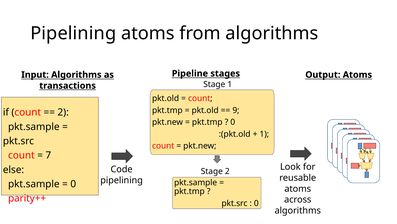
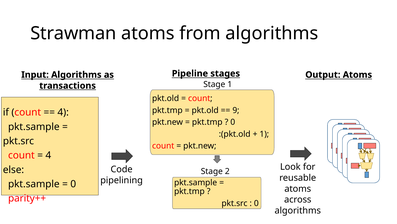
Pipelining at (73, 33): Pipelining -> Strawman
2 at (63, 112): 2 -> 4
7 at (48, 155): 7 -> 4
